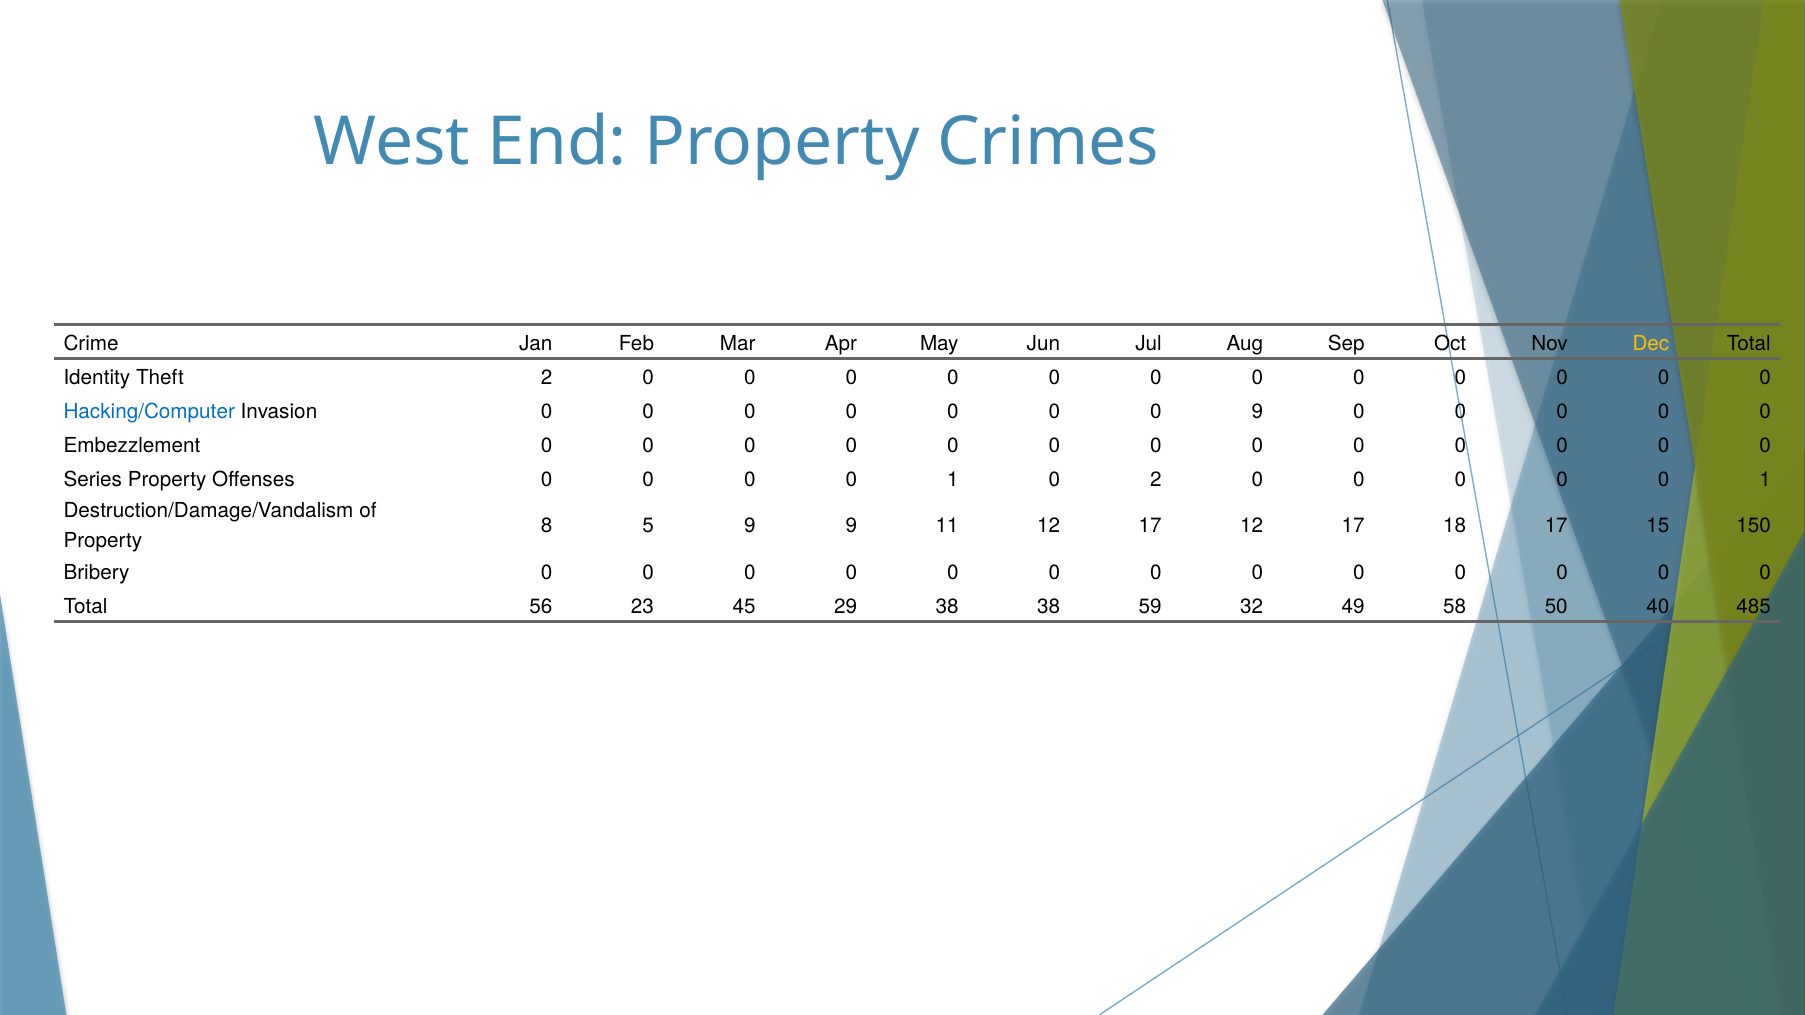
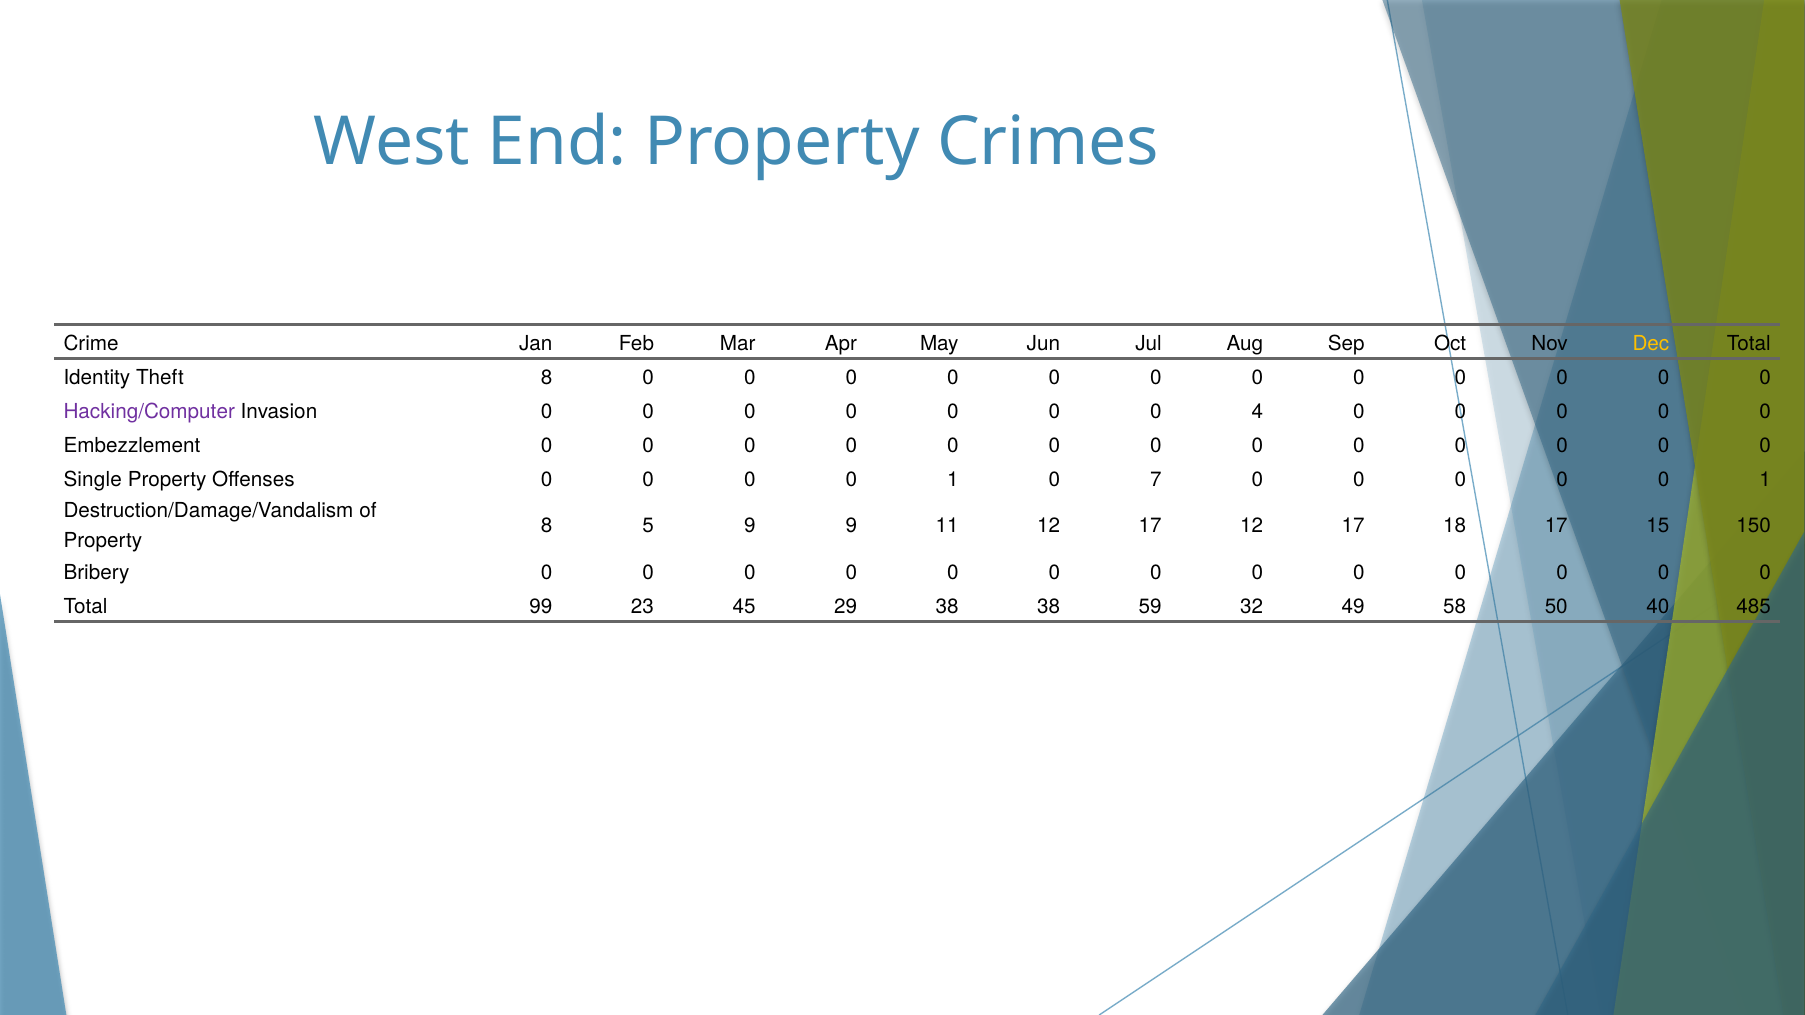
Theft 2: 2 -> 8
Hacking/Computer colour: blue -> purple
0 9: 9 -> 4
Series: Series -> Single
0 2: 2 -> 7
56: 56 -> 99
